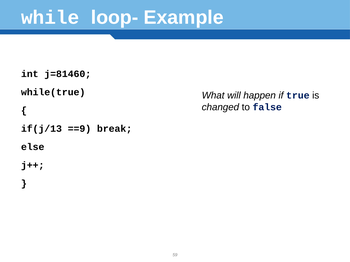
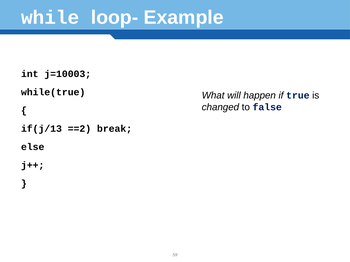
j=81460: j=81460 -> j=10003
==9: ==9 -> ==2
